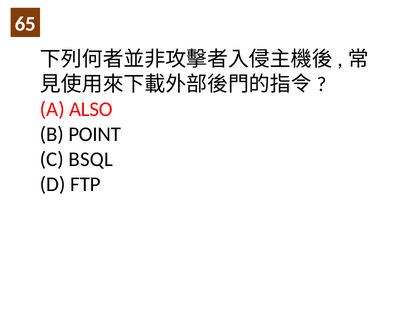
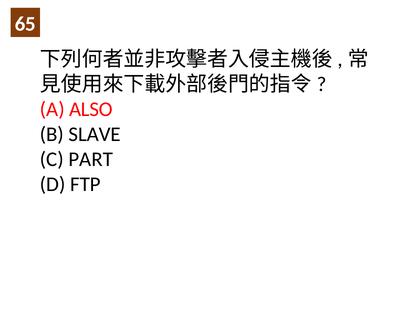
POINT: POINT -> SLAVE
BSQL: BSQL -> PART
